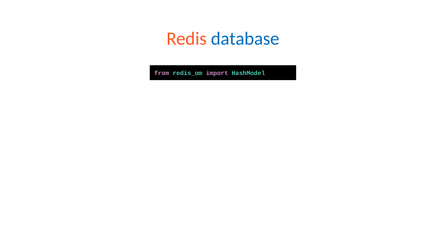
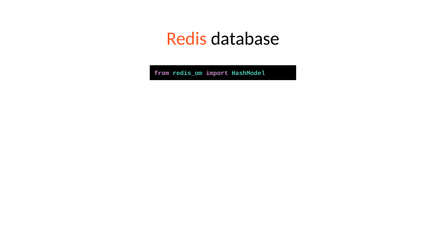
database colour: blue -> black
